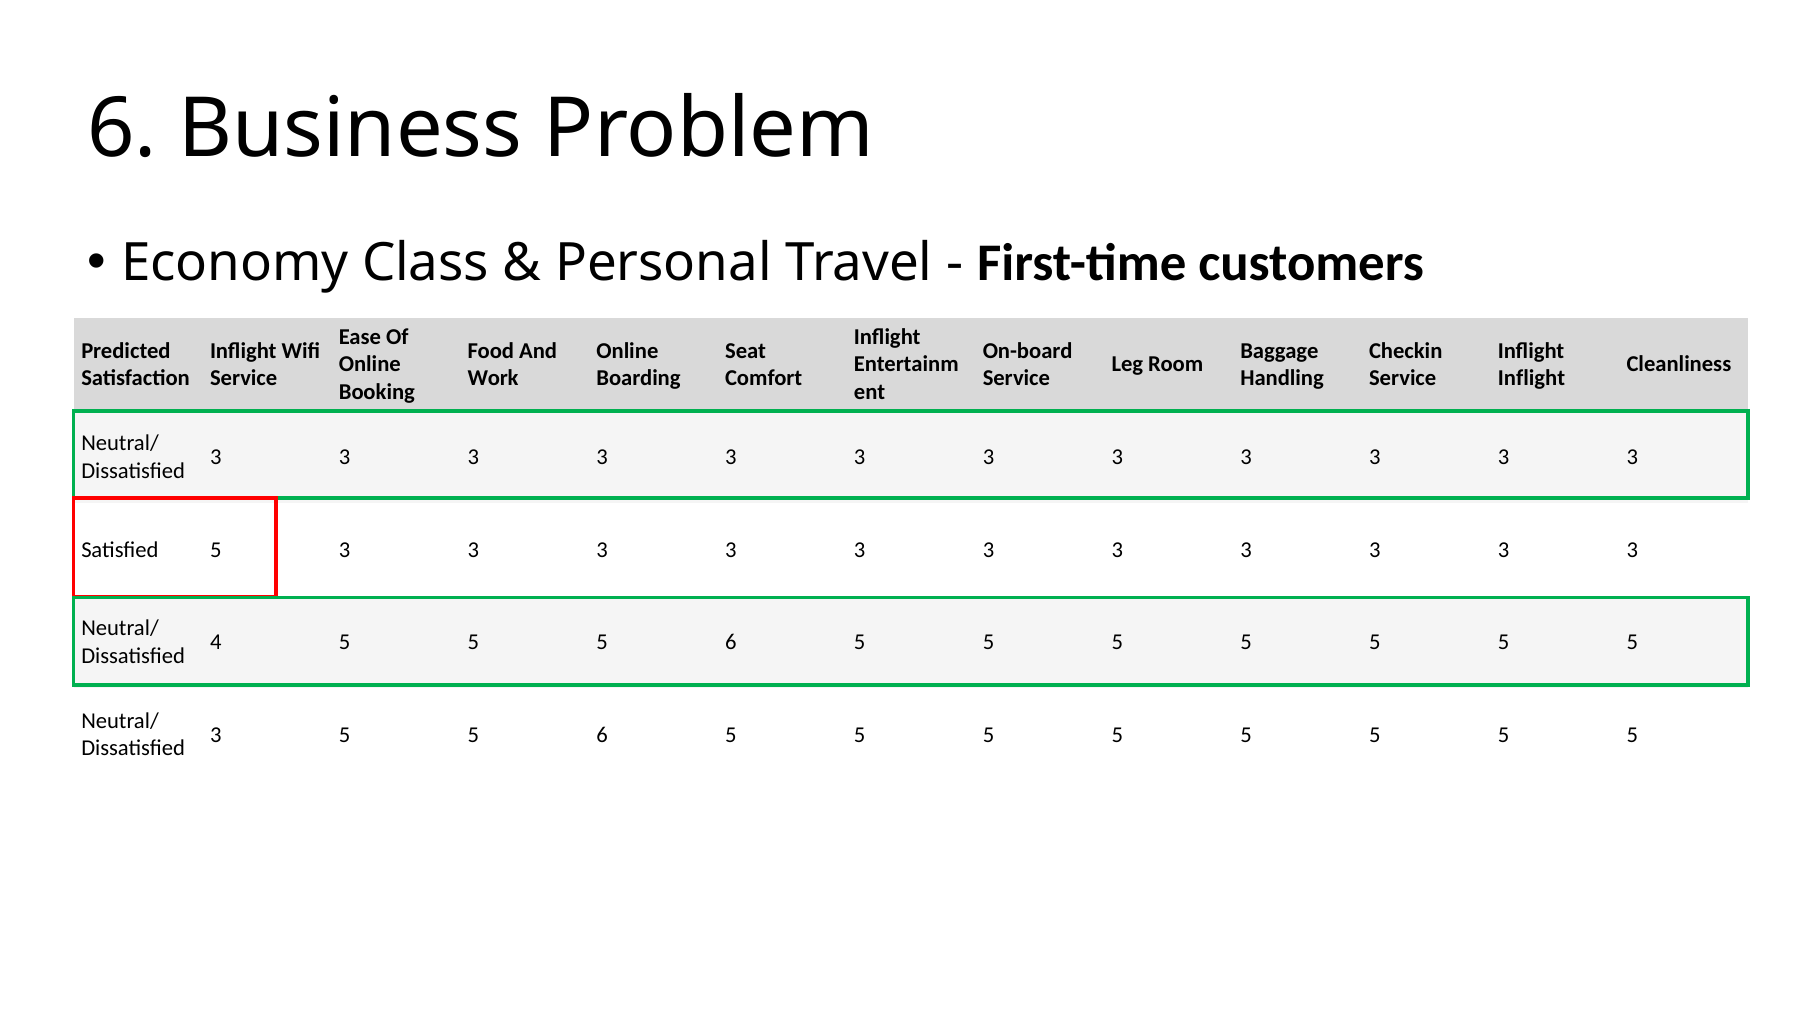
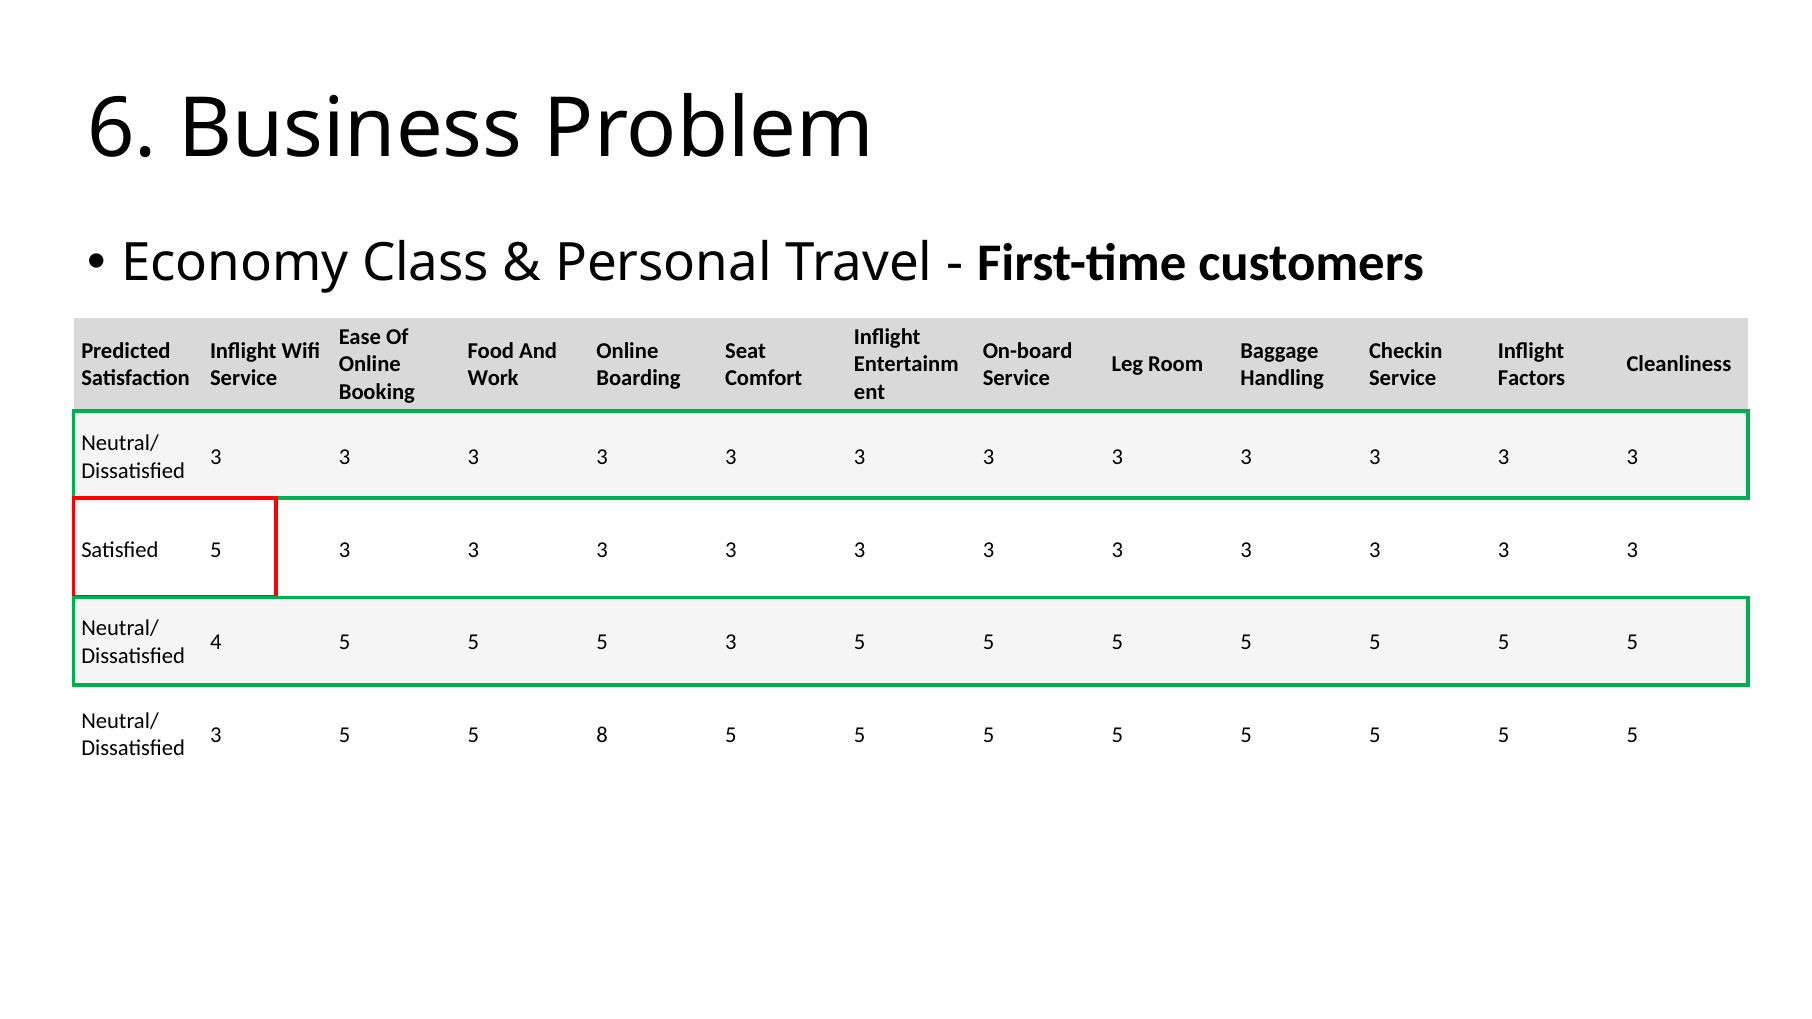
Inflight at (1532, 378): Inflight -> Factors
5 5 5 6: 6 -> 3
3 5 5 6: 6 -> 8
